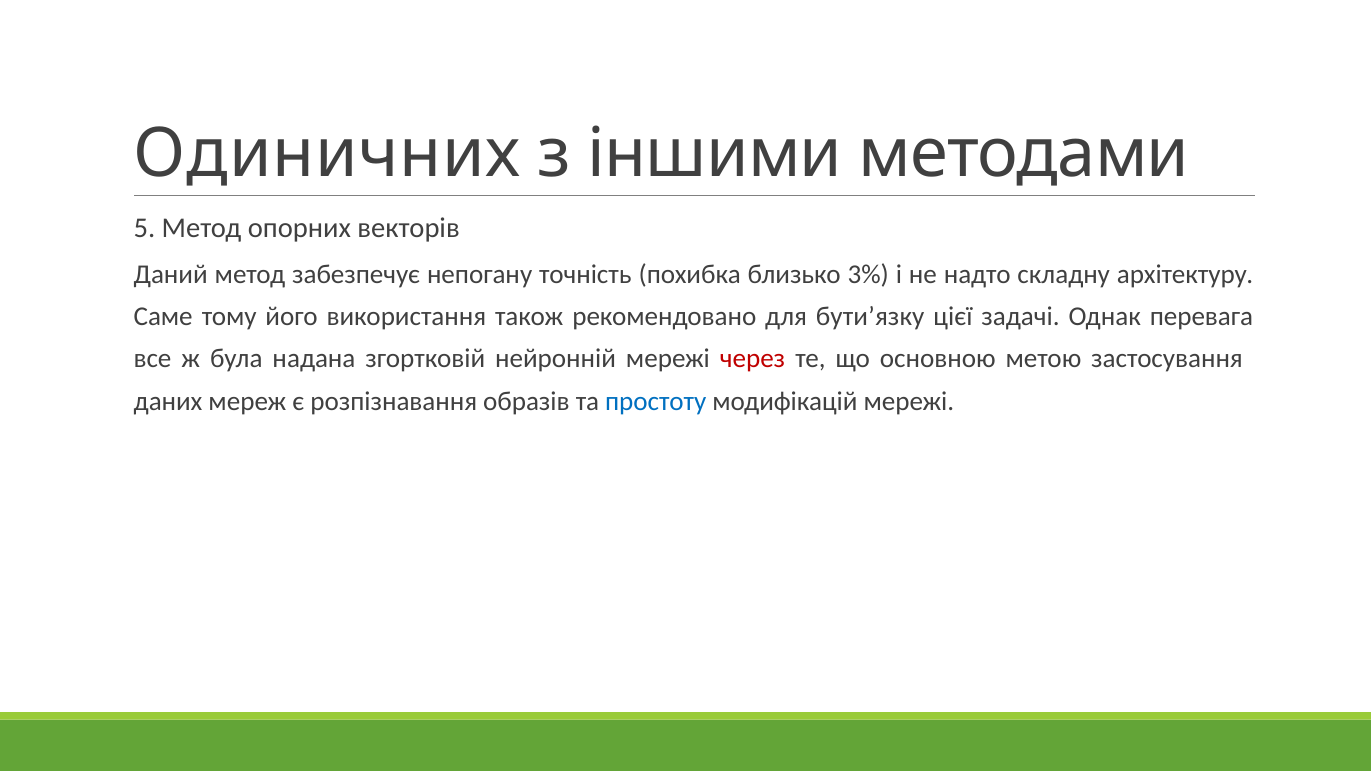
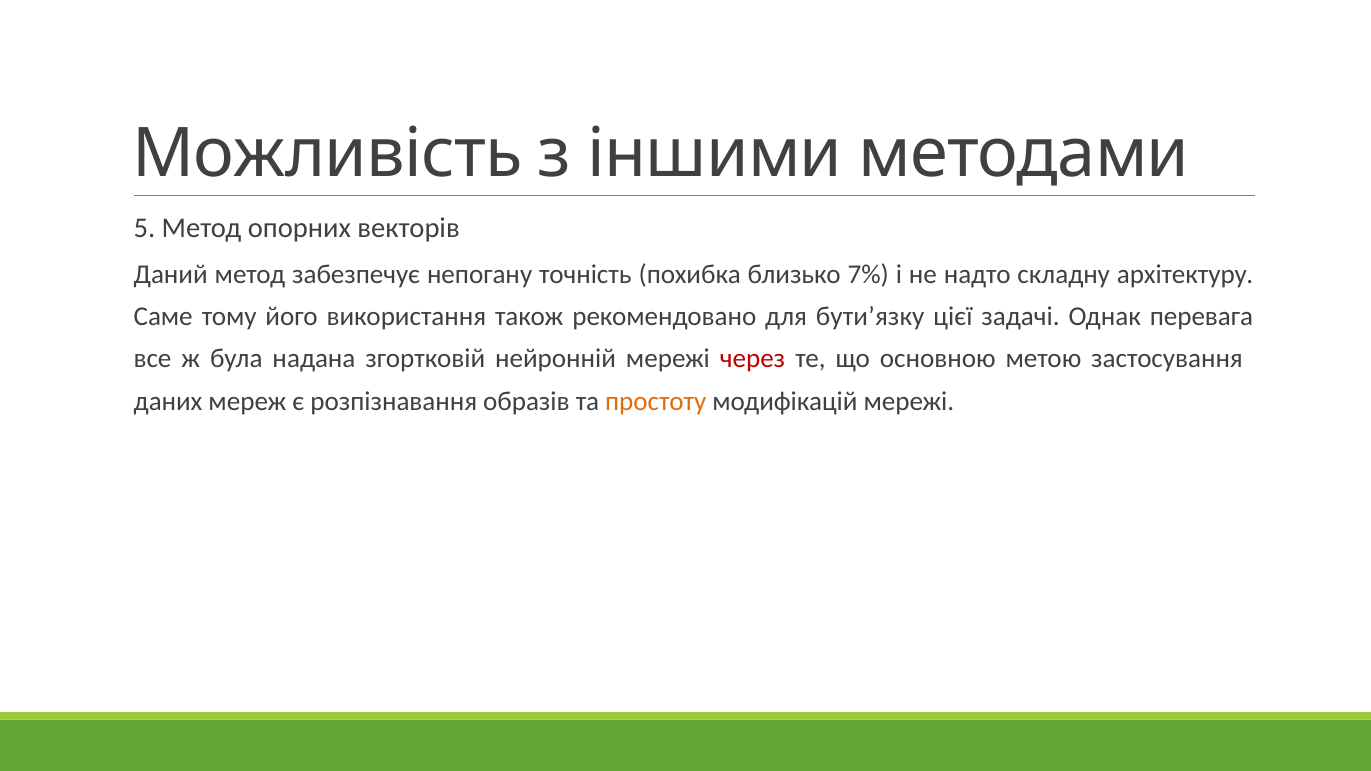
Одиничних: Одиничних -> Можливість
3%: 3% -> 7%
простоту colour: blue -> orange
